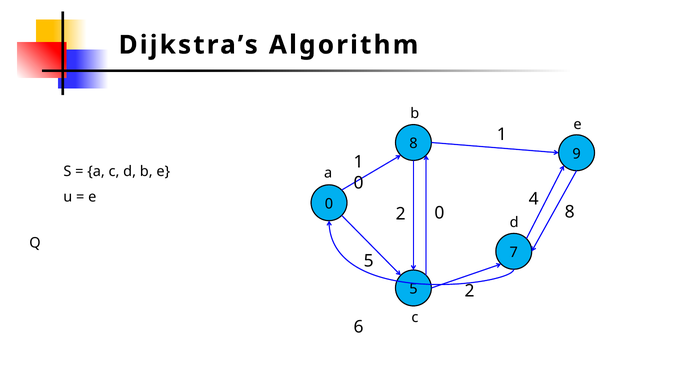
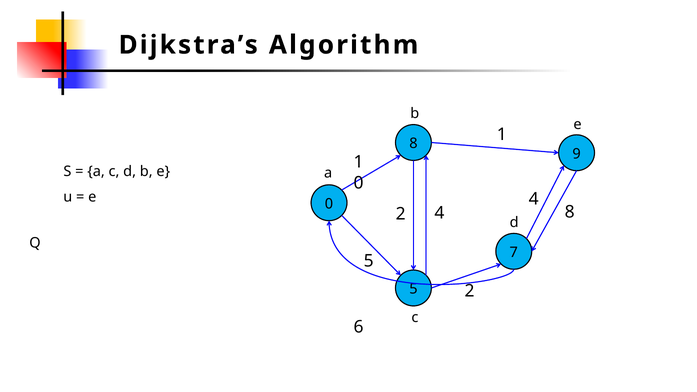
2 0: 0 -> 4
